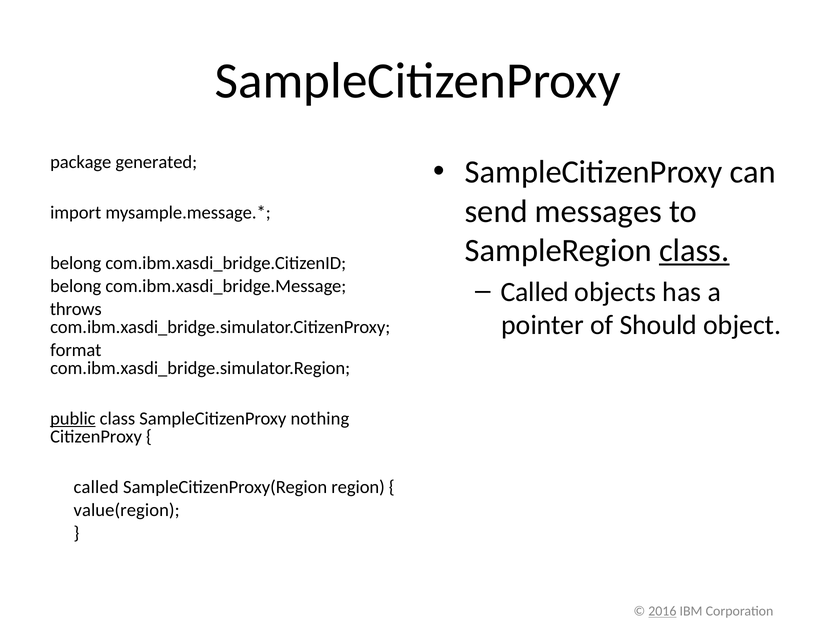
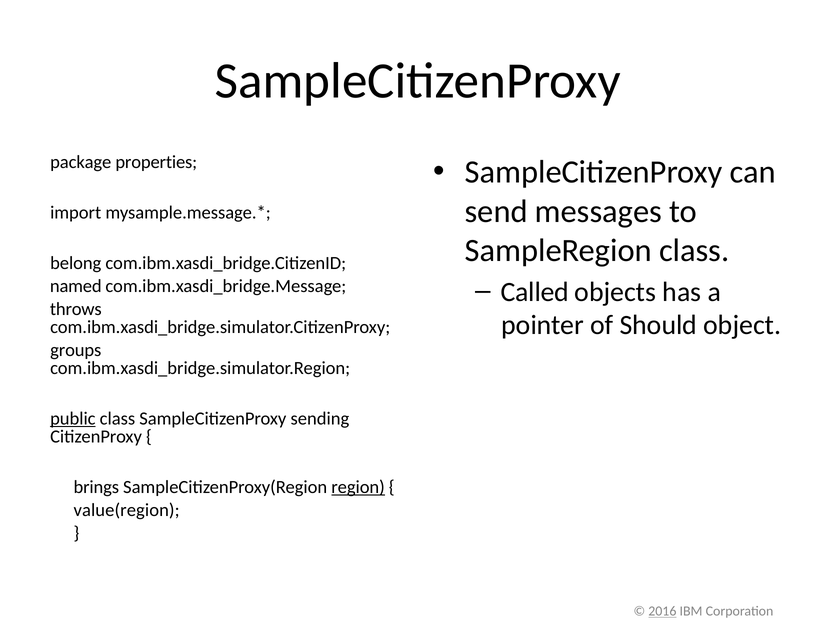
generated: generated -> properties
class at (694, 250) underline: present -> none
belong at (76, 286): belong -> named
format: format -> groups
nothing: nothing -> sending
called at (96, 487): called -> brings
region underline: none -> present
